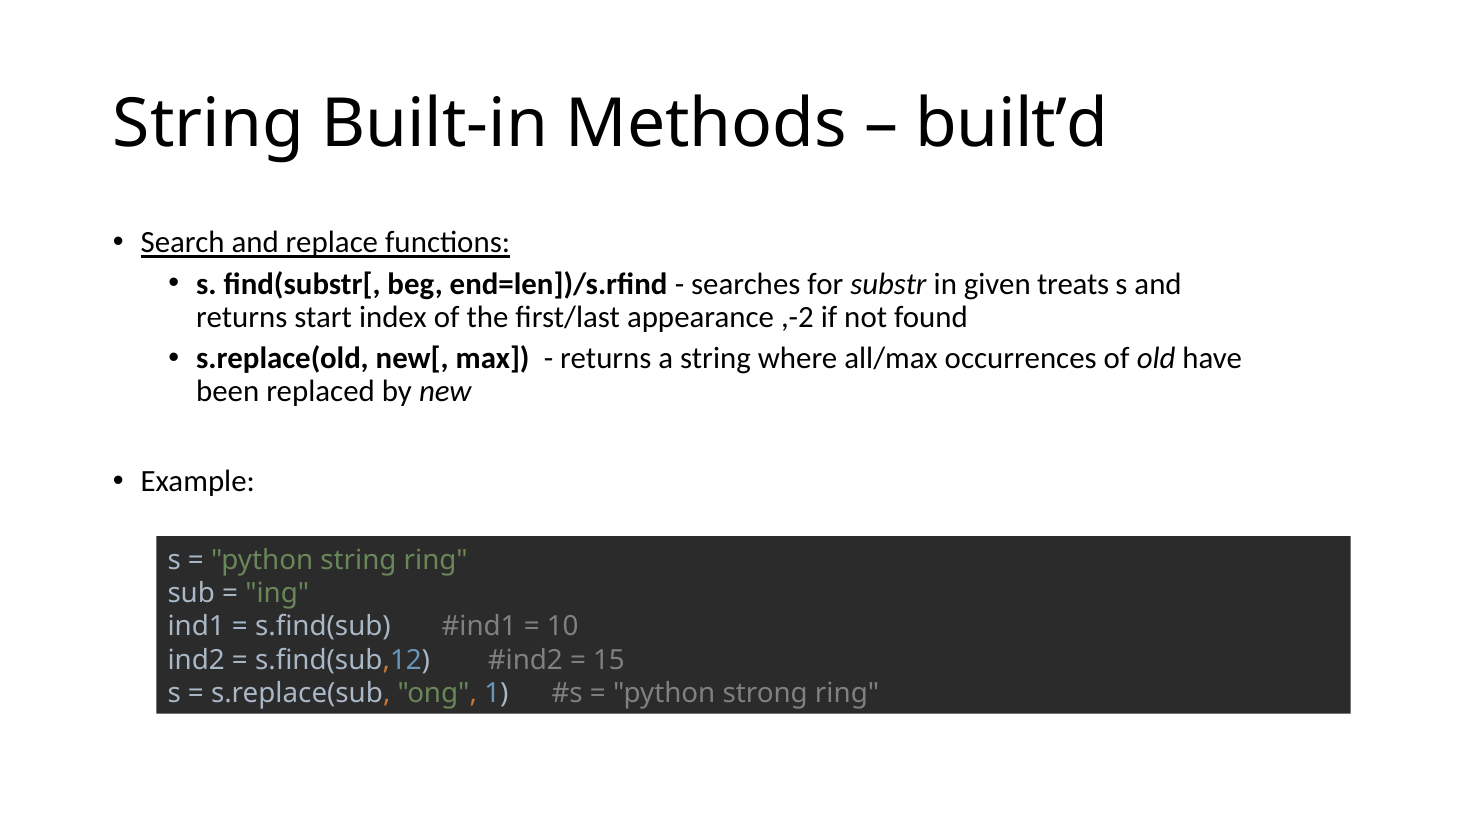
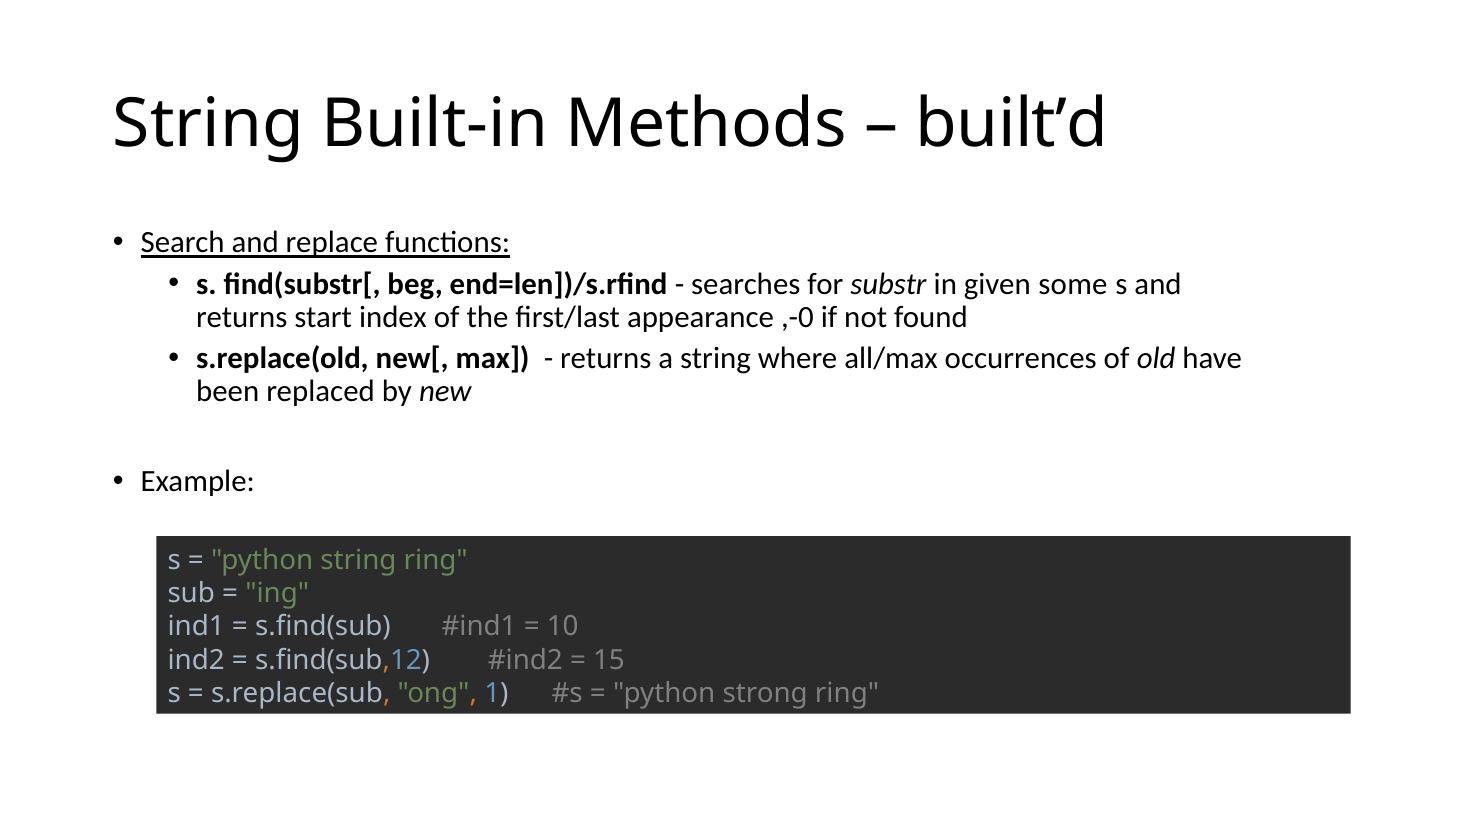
treats: treats -> some
,-2: ,-2 -> ,-0
